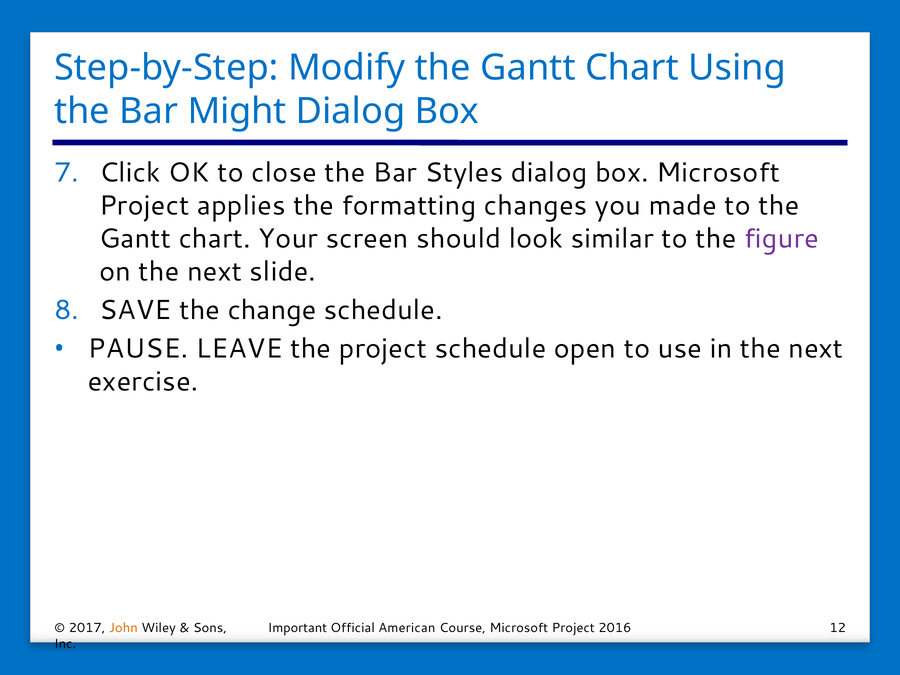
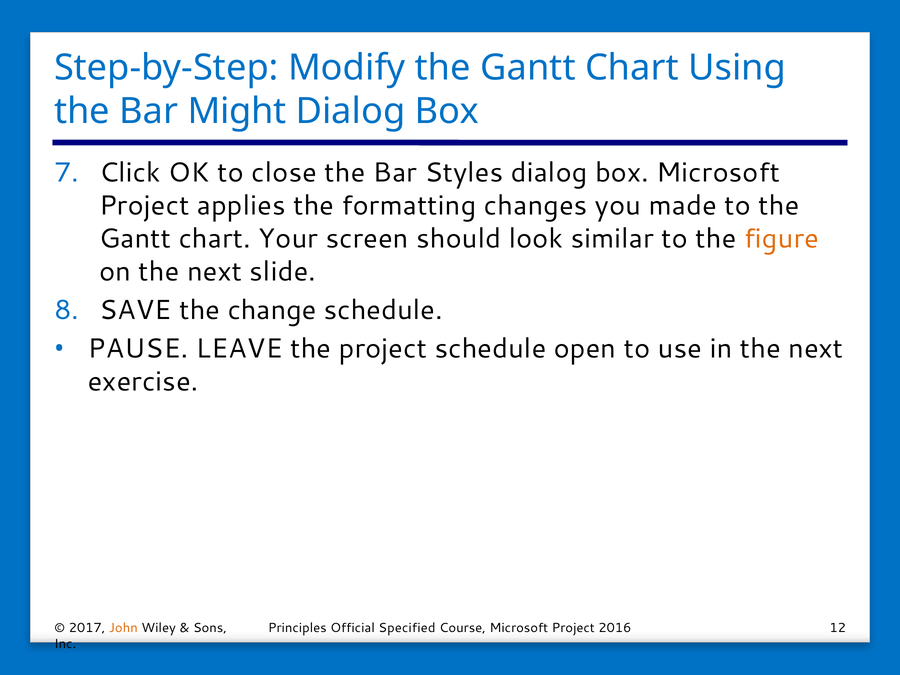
figure colour: purple -> orange
Important: Important -> Principles
American: American -> Specified
